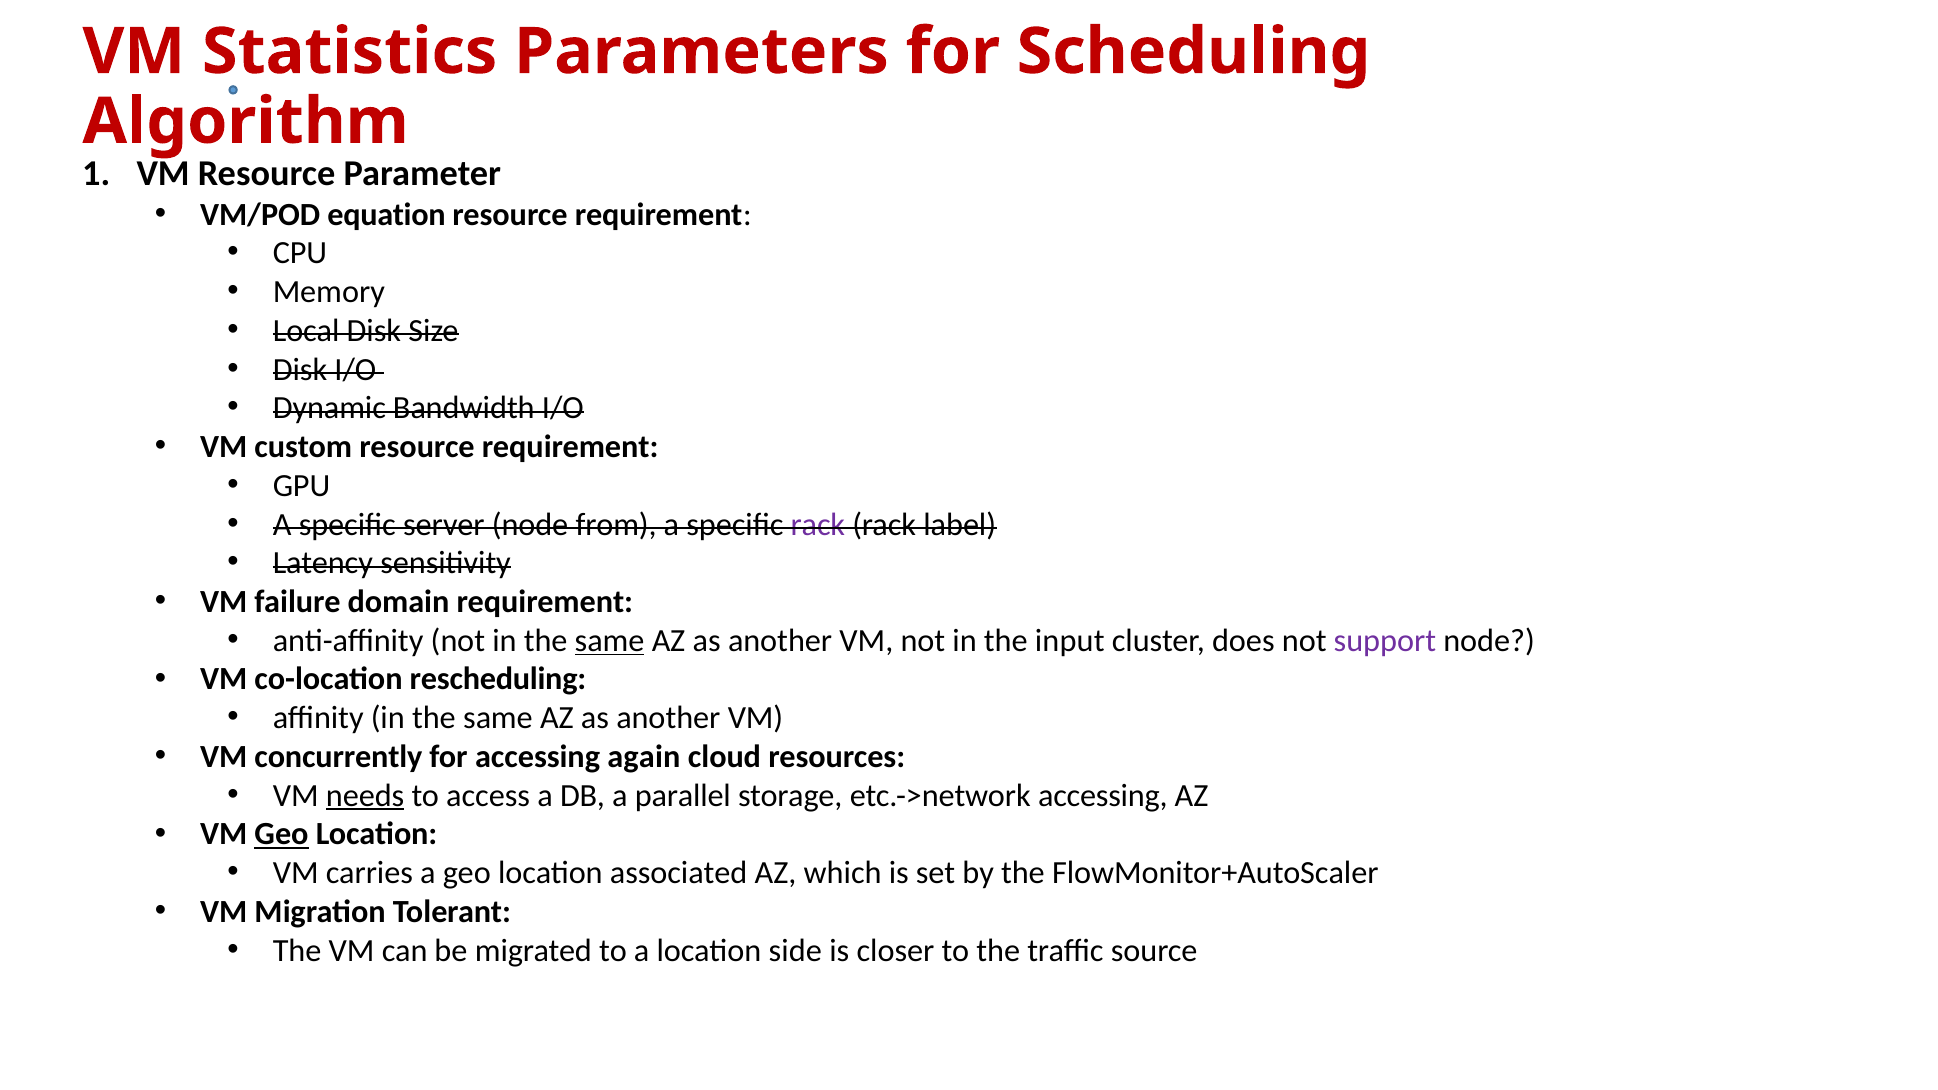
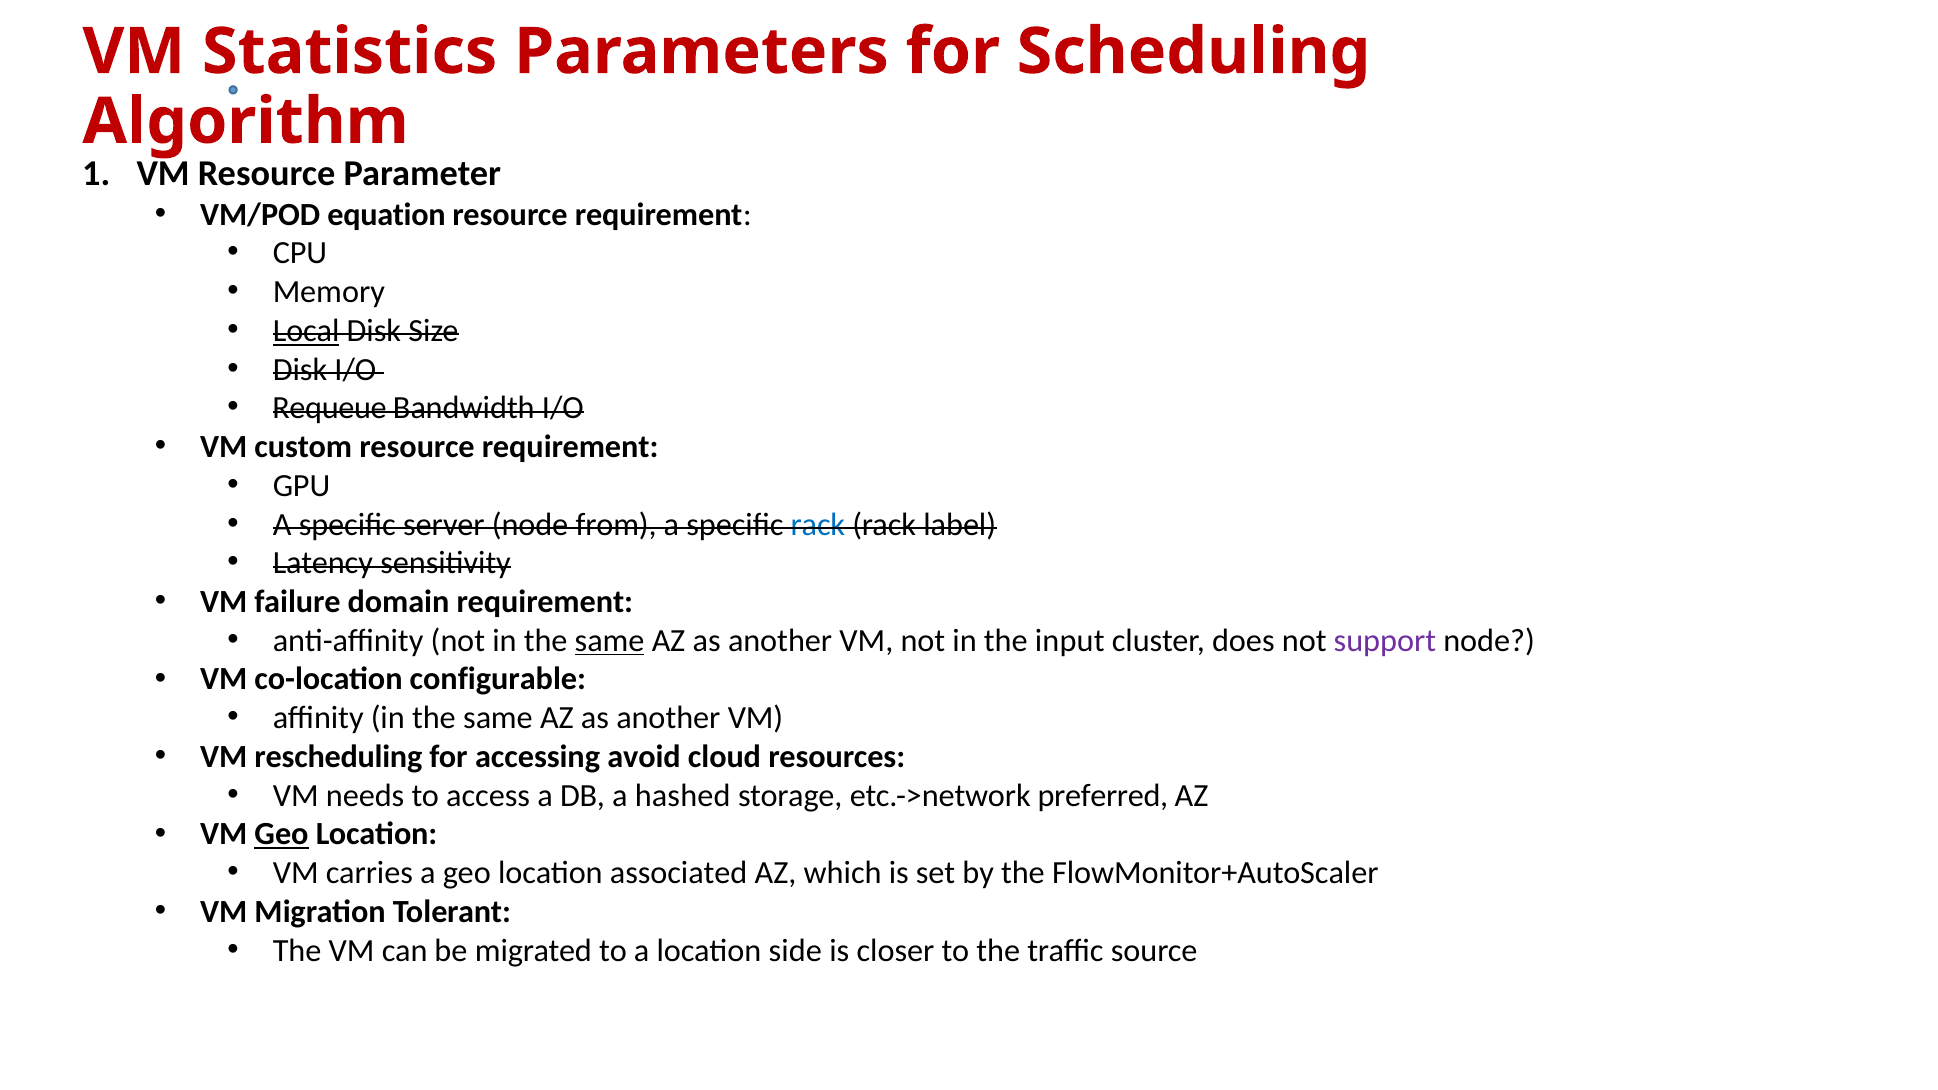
Local underline: none -> present
Dynamic: Dynamic -> Requeue
rack at (818, 524) colour: purple -> blue
rescheduling: rescheduling -> configurable
concurrently: concurrently -> rescheduling
again: again -> avoid
needs underline: present -> none
parallel: parallel -> hashed
etc.->network accessing: accessing -> preferred
